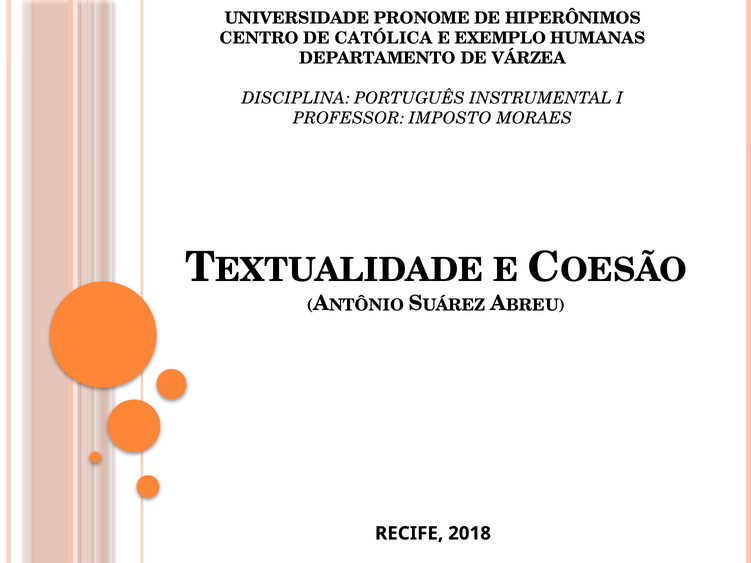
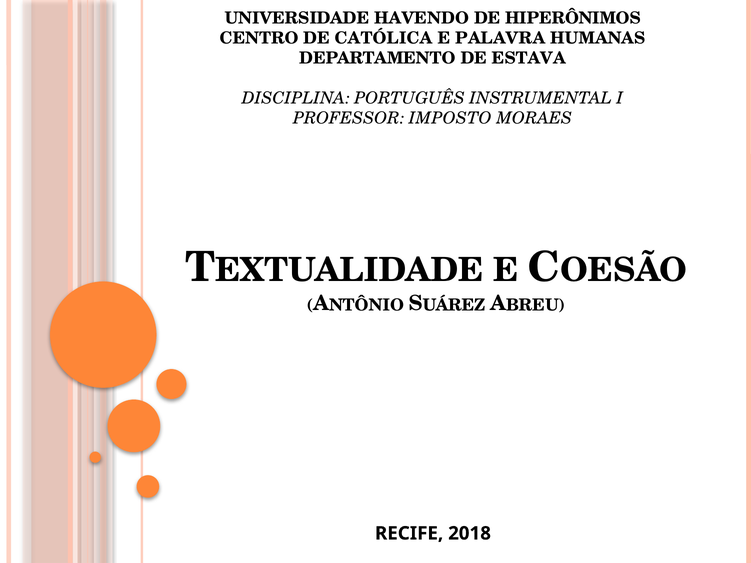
PRONOME: PRONOME -> HAVENDO
EXEMPLO: EXEMPLO -> PALAVRA
VÁRZEA: VÁRZEA -> ESTAVA
